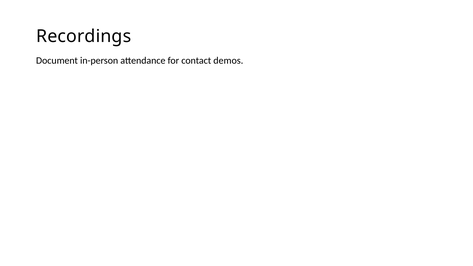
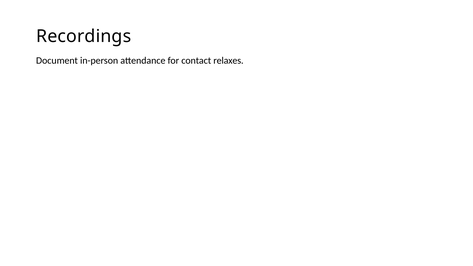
demos: demos -> relaxes
